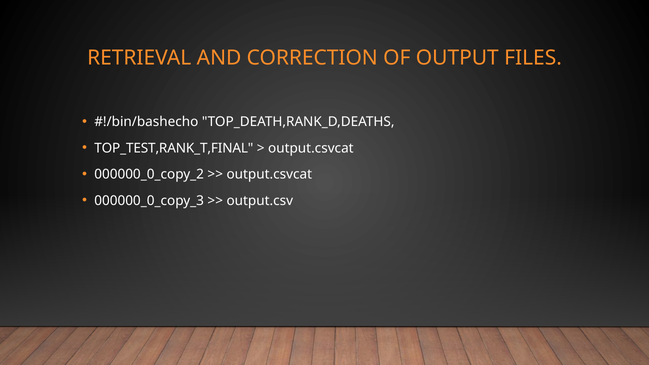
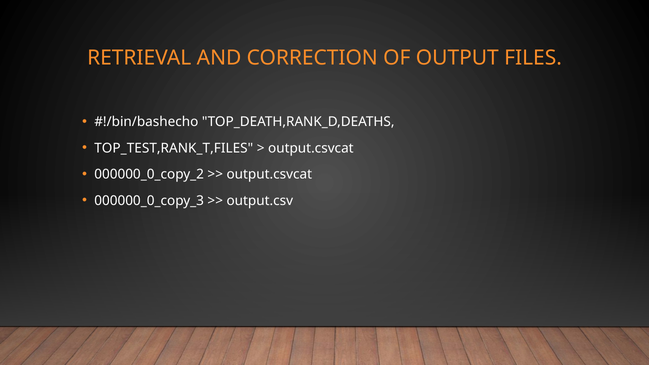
TOP_TEST,RANK_T,FINAL: TOP_TEST,RANK_T,FINAL -> TOP_TEST,RANK_T,FILES
